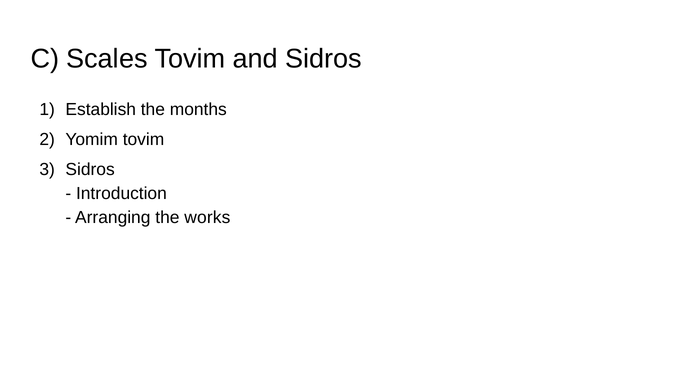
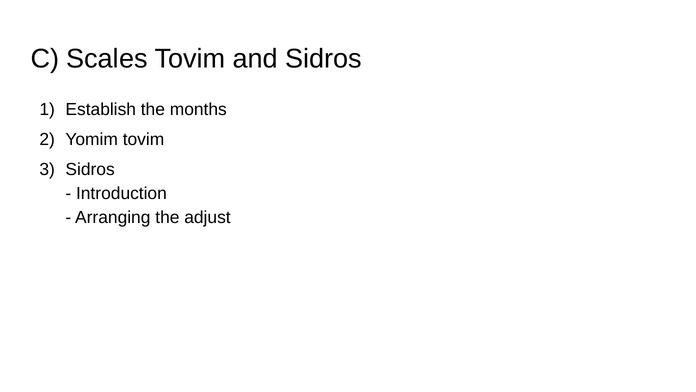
works: works -> adjust
